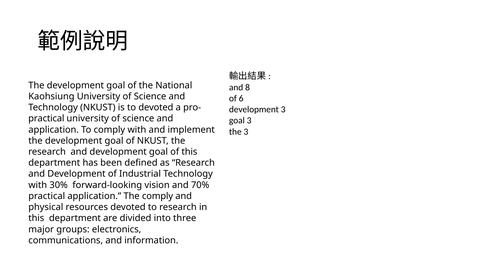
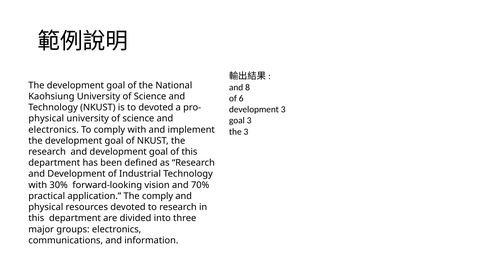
practical at (46, 119): practical -> physical
application at (54, 130): application -> electronics
